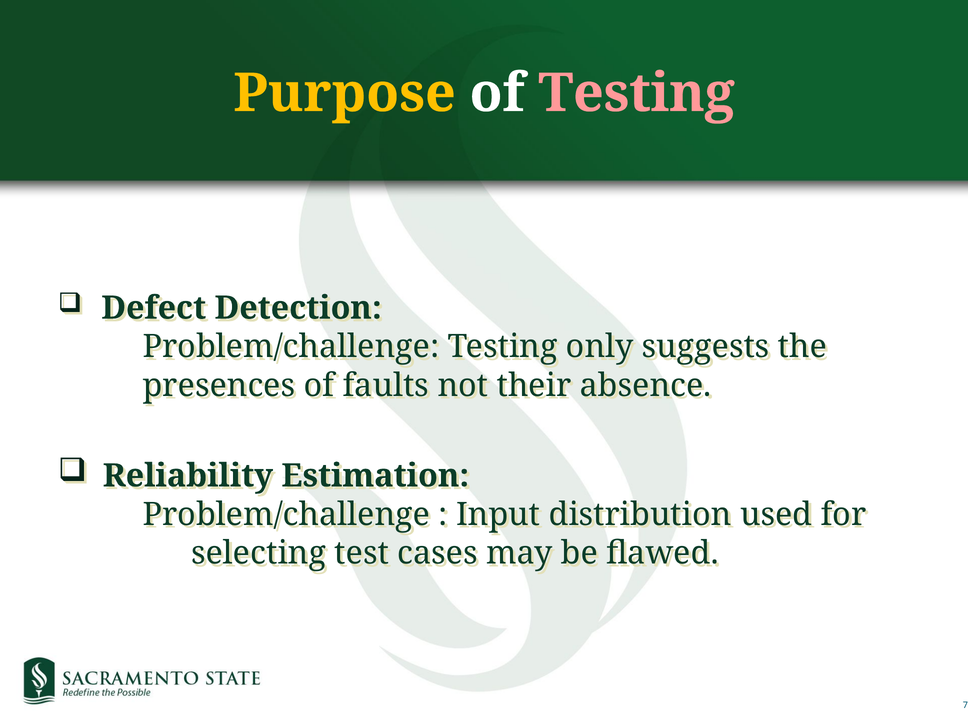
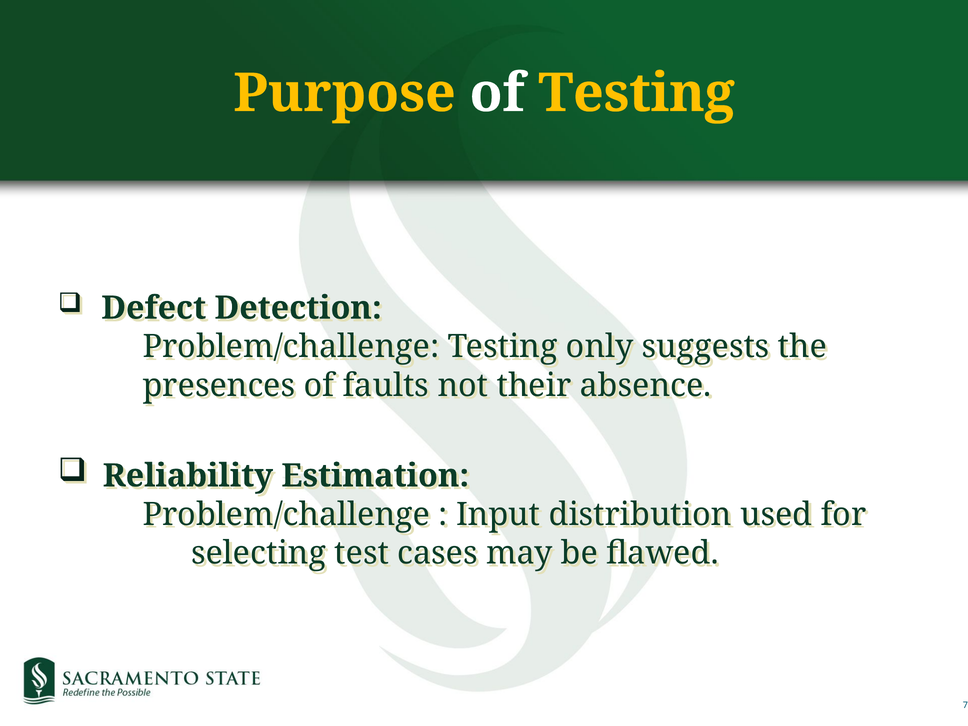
Testing at (637, 93) colour: pink -> yellow
